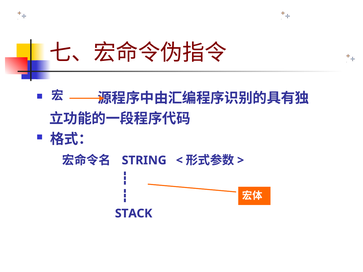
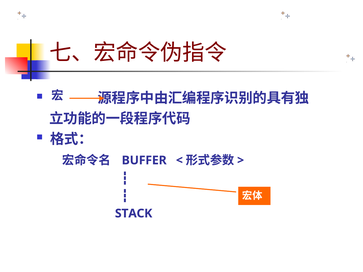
STRING: STRING -> BUFFER
